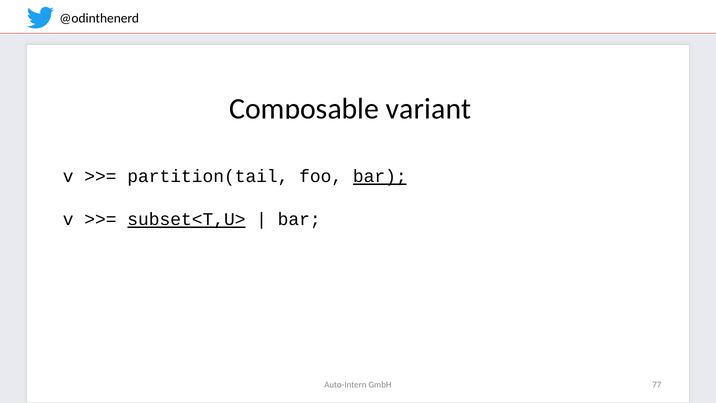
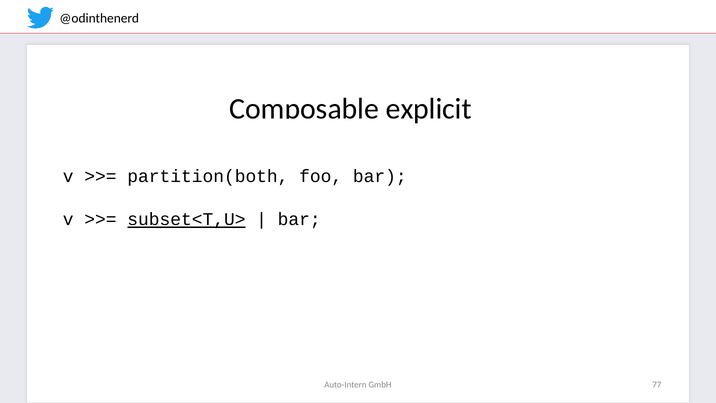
variant: variant -> explicit
partition(tail: partition(tail -> partition(both
bar at (380, 176) underline: present -> none
